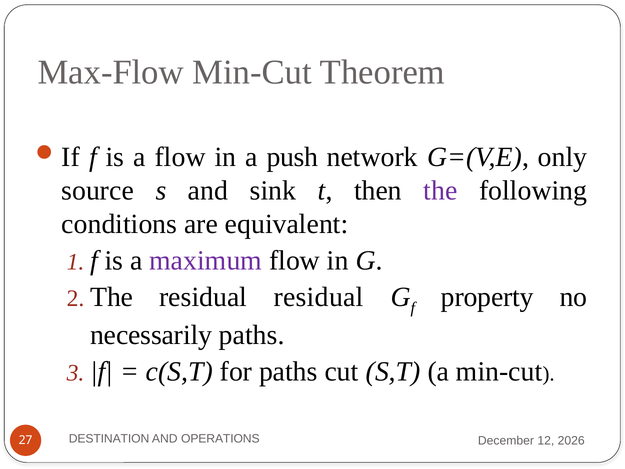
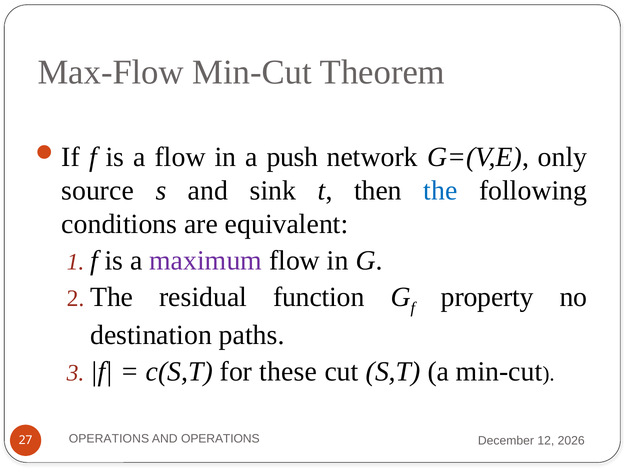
the at (440, 190) colour: purple -> blue
residual residual: residual -> function
necessarily: necessarily -> destination
for paths: paths -> these
DESTINATION at (109, 438): DESTINATION -> OPERATIONS
